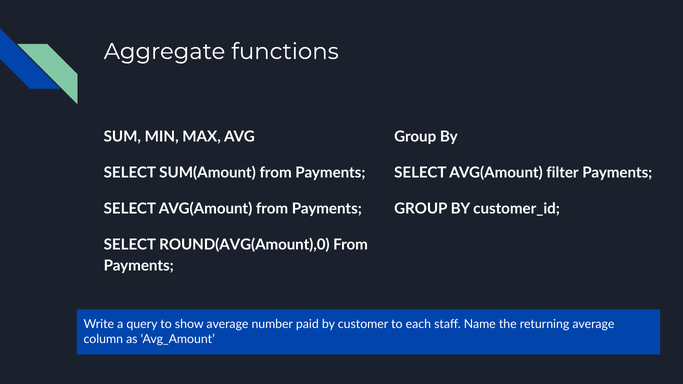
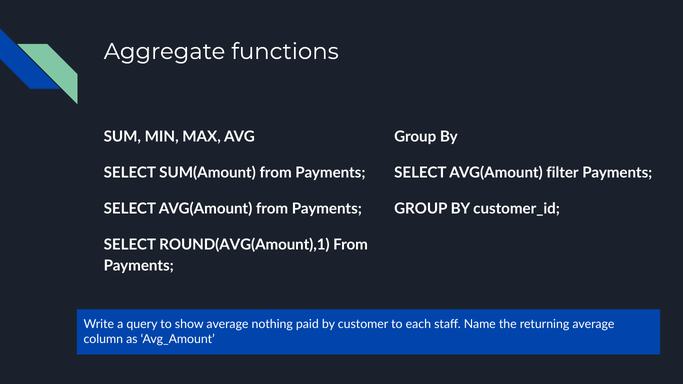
ROUND(AVG(Amount),0: ROUND(AVG(Amount),0 -> ROUND(AVG(Amount),1
number: number -> nothing
